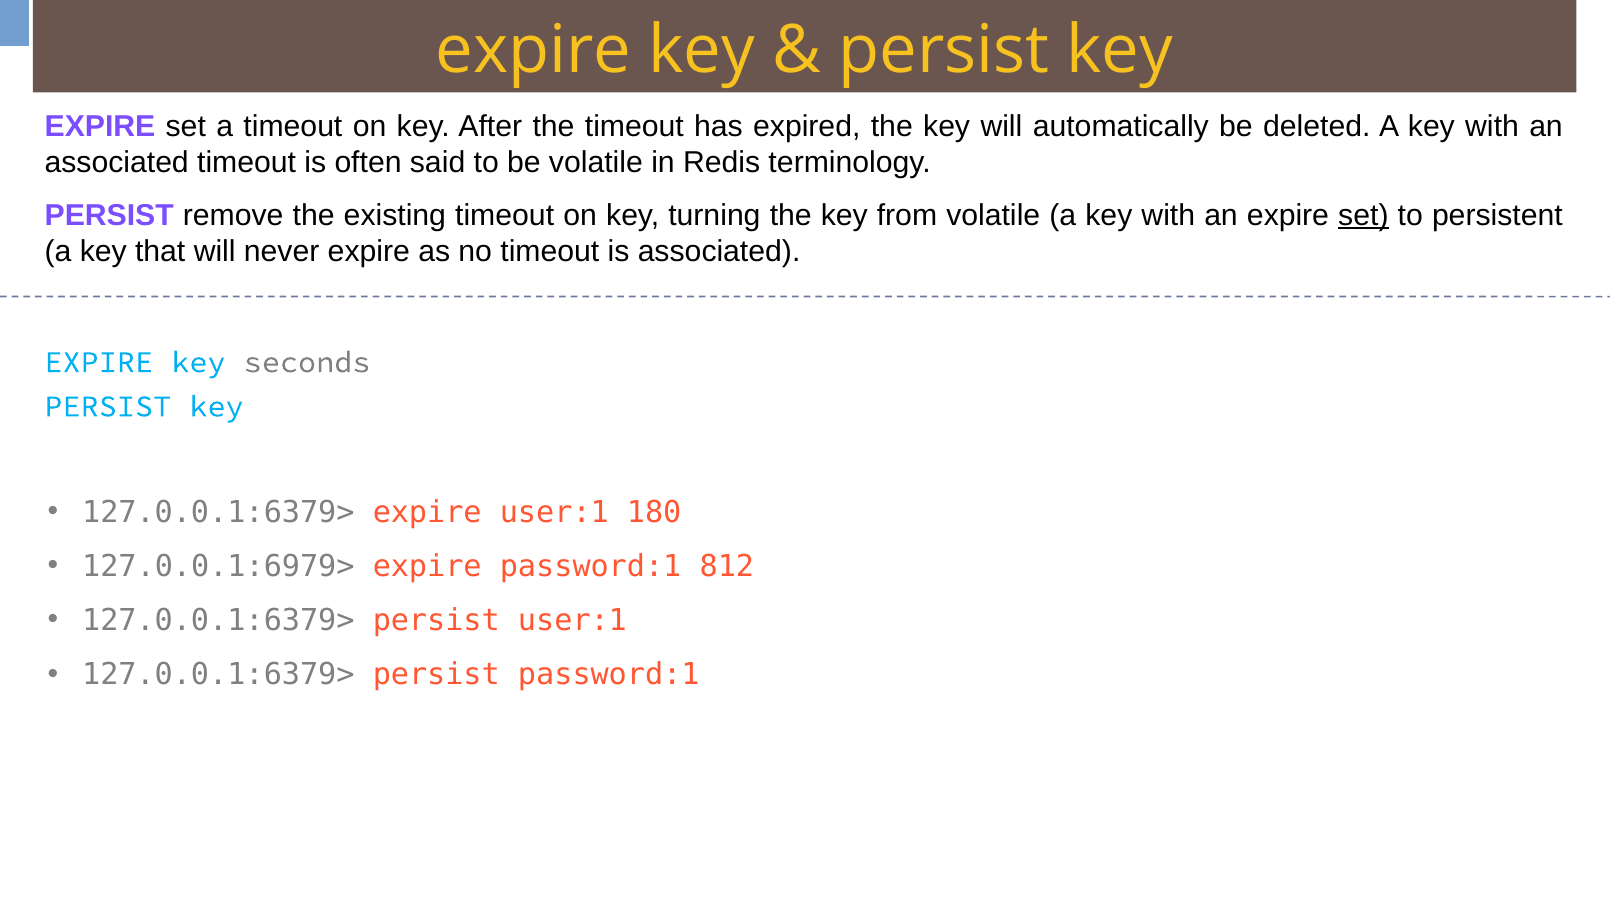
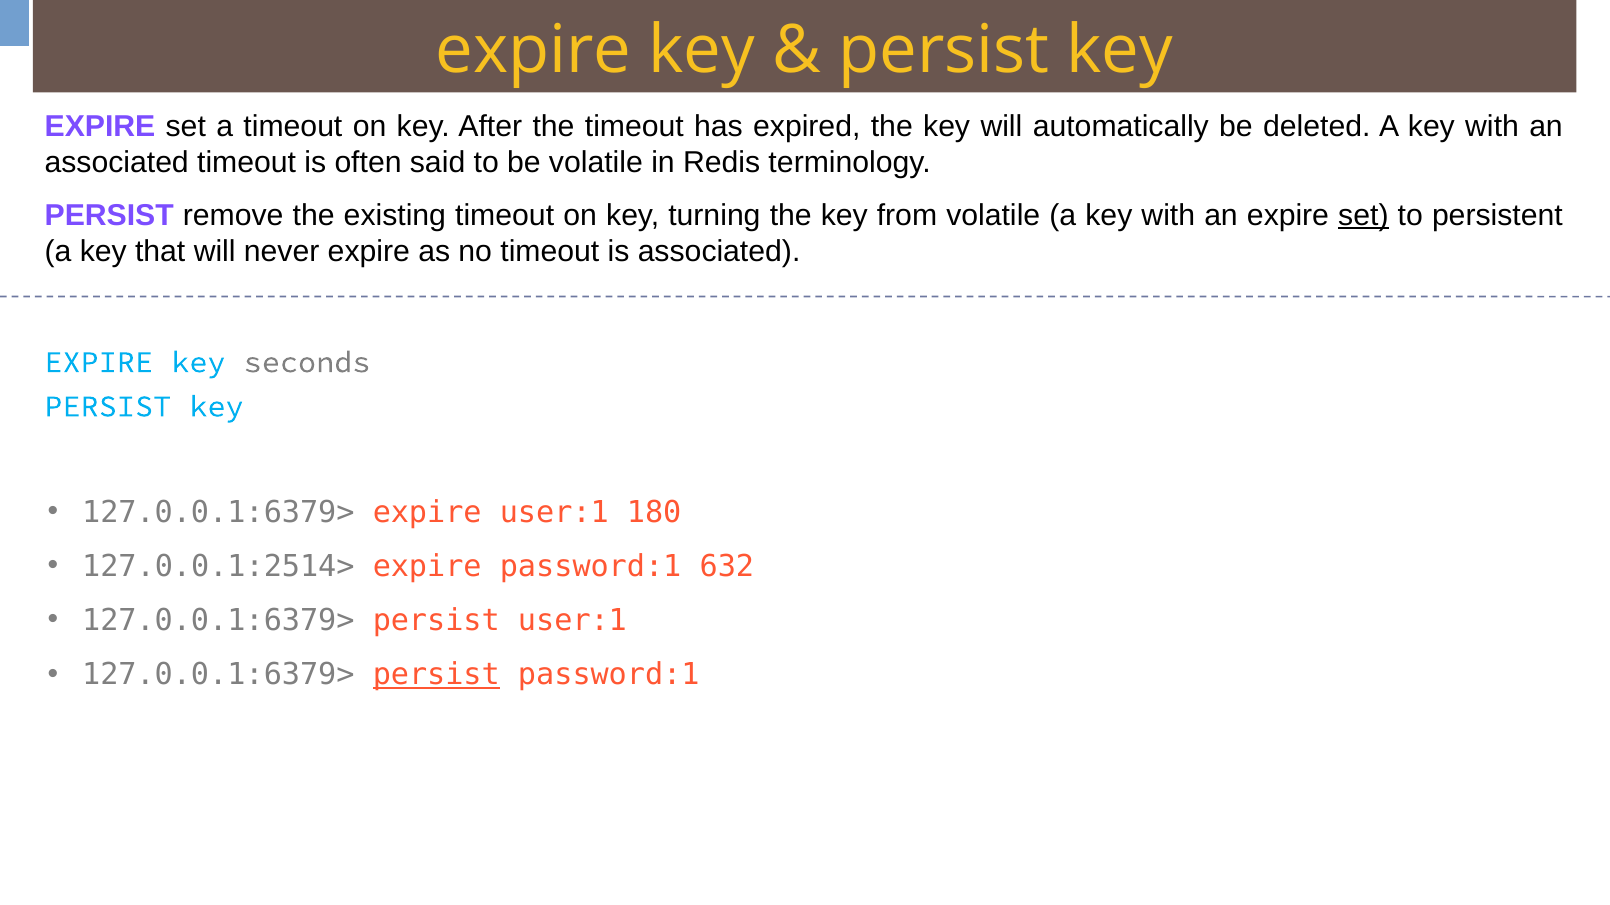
127.0.0.1:6979>: 127.0.0.1:6979> -> 127.0.0.1:2514>
812: 812 -> 632
persist at (436, 675) underline: none -> present
